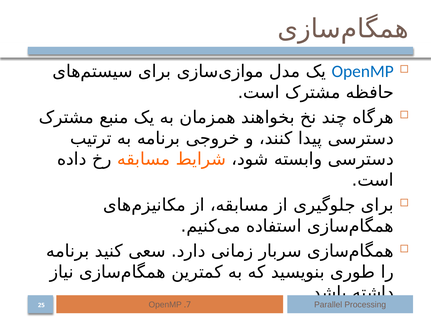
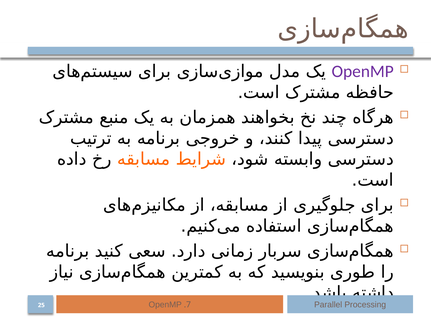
OpenMP at (363, 71) colour: blue -> purple
